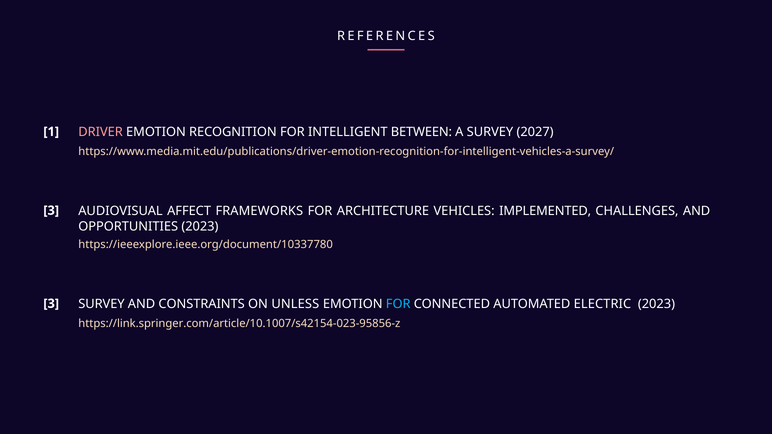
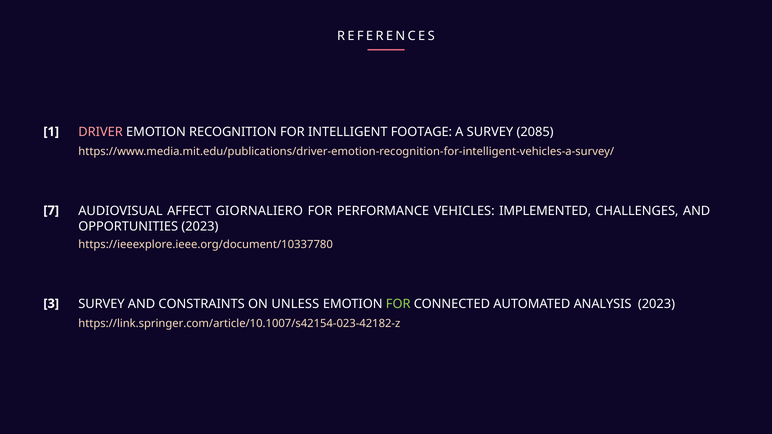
BETWEEN: BETWEEN -> FOOTAGE
2027: 2027 -> 2085
3 at (51, 211): 3 -> 7
FRAMEWORKS: FRAMEWORKS -> GIORNALIERO
ARCHITECTURE: ARCHITECTURE -> PERFORMANCE
FOR at (398, 304) colour: light blue -> light green
ELECTRIC: ELECTRIC -> ANALYSIS
https://link.springer.com/article/10.1007/s42154-023-95856-z: https://link.springer.com/article/10.1007/s42154-023-95856-z -> https://link.springer.com/article/10.1007/s42154-023-42182-z
